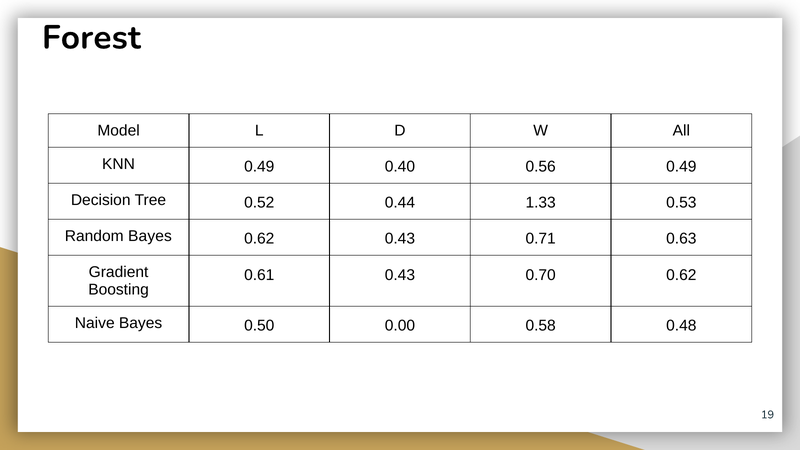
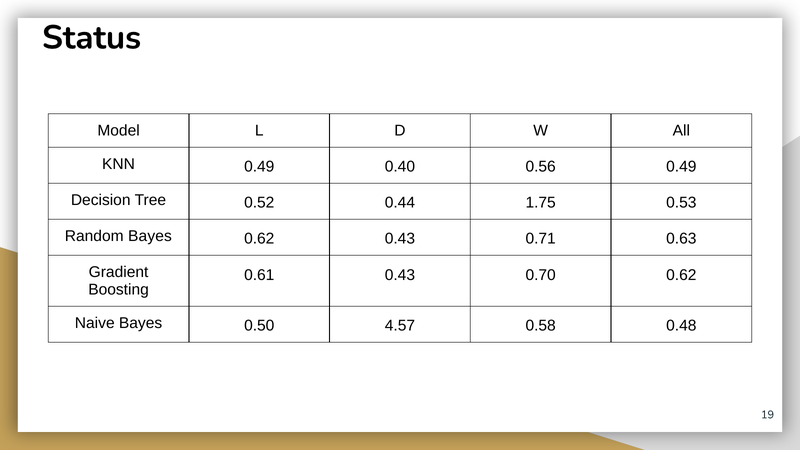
Forest: Forest -> Status
1.33: 1.33 -> 1.75
0.00: 0.00 -> 4.57
